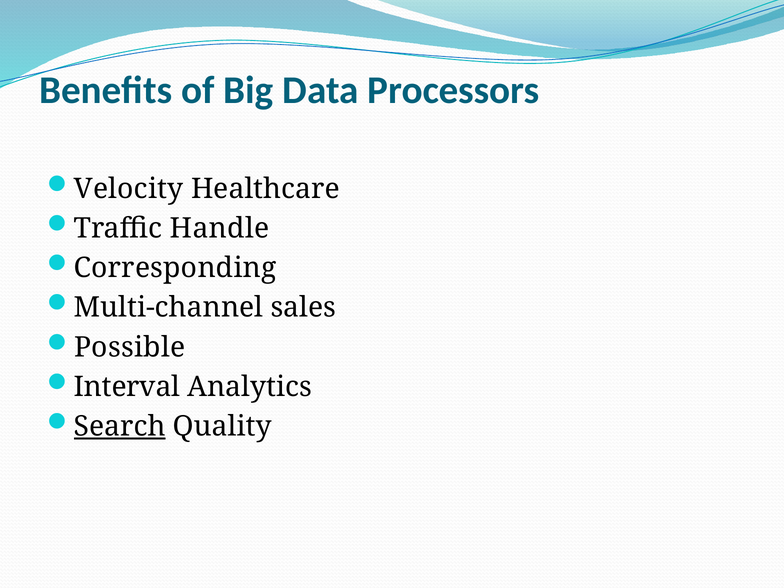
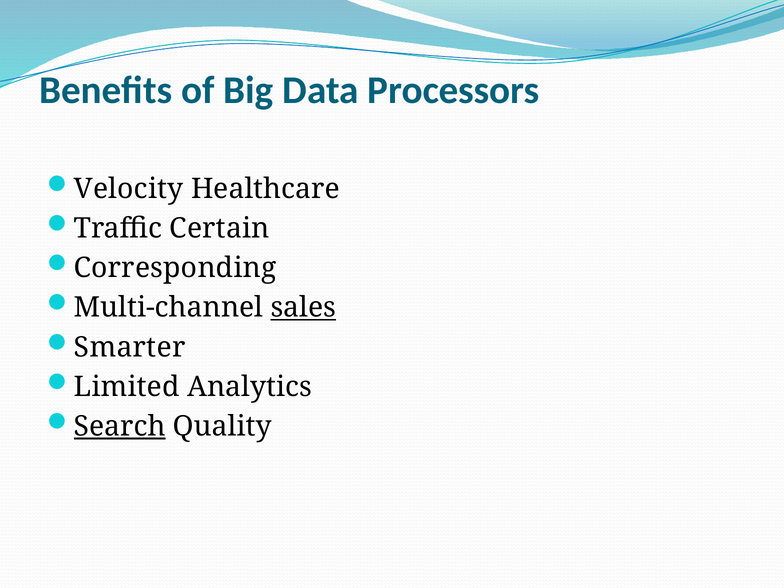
Handle: Handle -> Certain
sales underline: none -> present
Possible: Possible -> Smarter
Interval: Interval -> Limited
